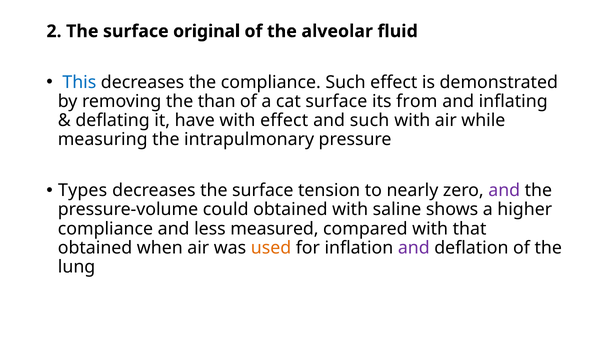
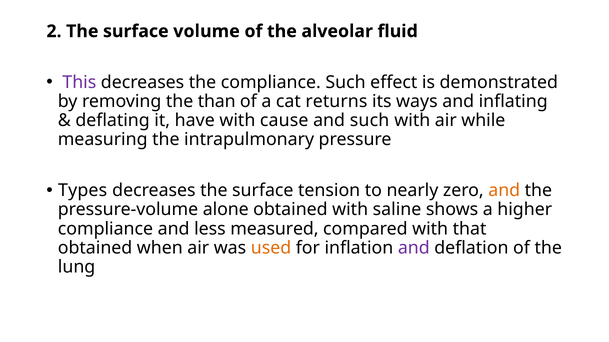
original: original -> volume
This colour: blue -> purple
cat surface: surface -> returns
from: from -> ways
with effect: effect -> cause
and at (504, 191) colour: purple -> orange
could: could -> alone
